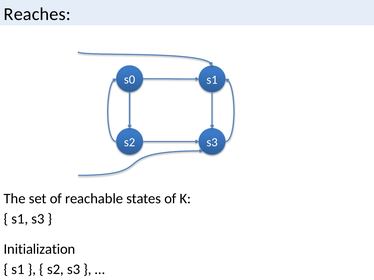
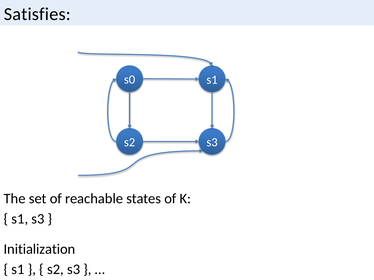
Reaches: Reaches -> Satisfies
